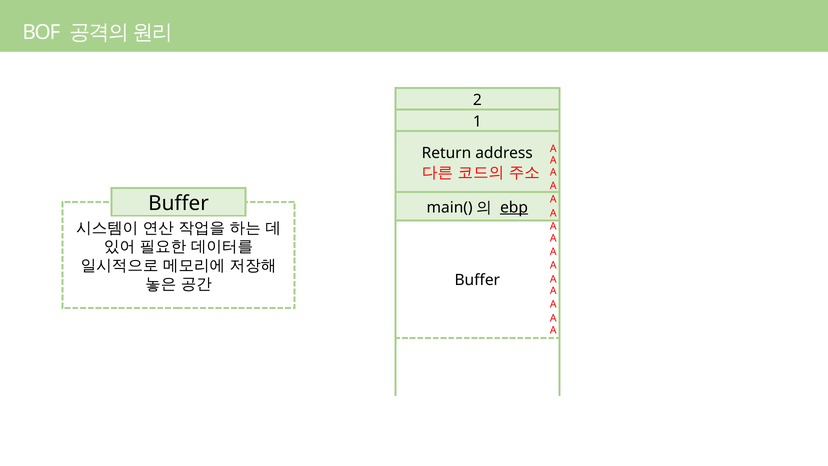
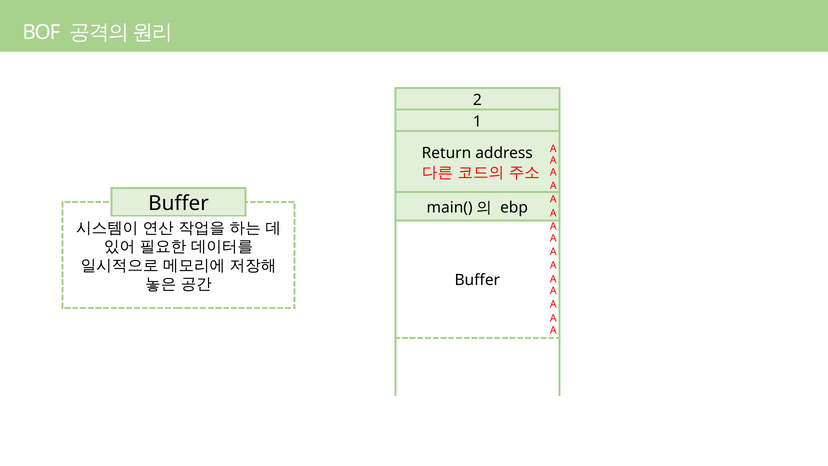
ebp underline: present -> none
